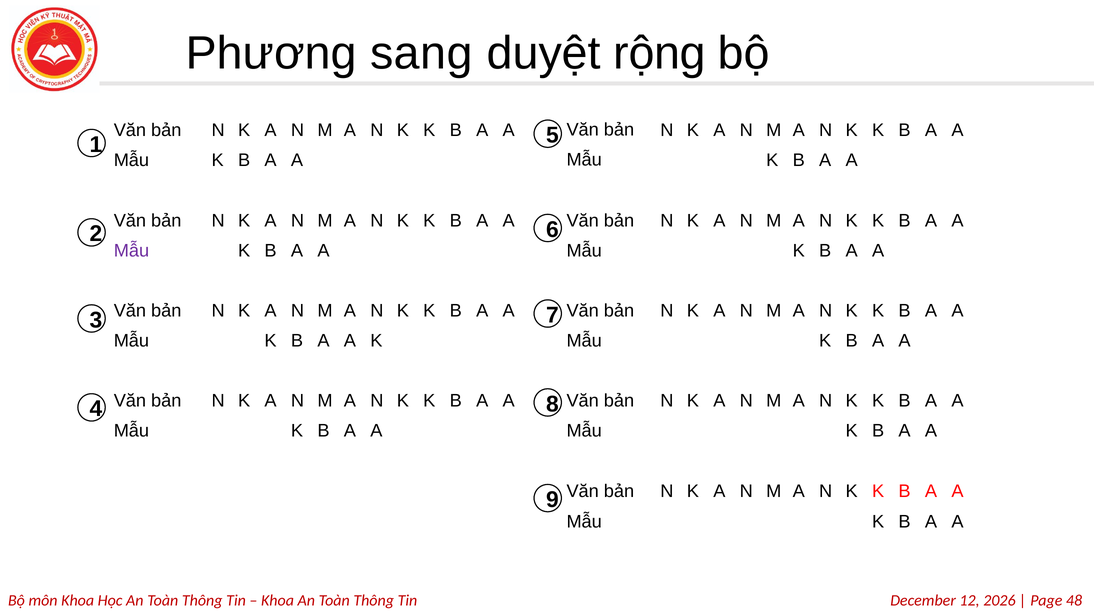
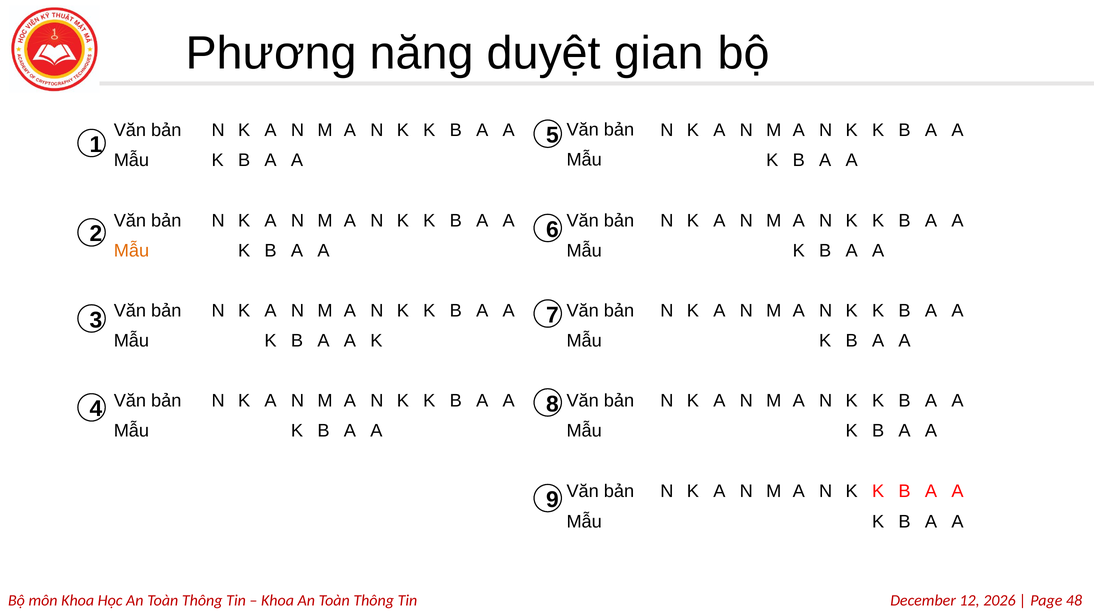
sang: sang -> năng
rộng: rộng -> gian
Mẫu at (131, 251) colour: purple -> orange
